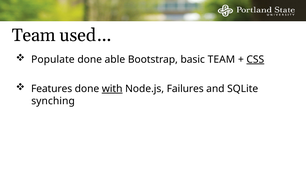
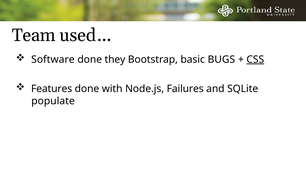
Populate: Populate -> Software
able: able -> they
basic TEAM: TEAM -> BUGS
with underline: present -> none
synching: synching -> populate
